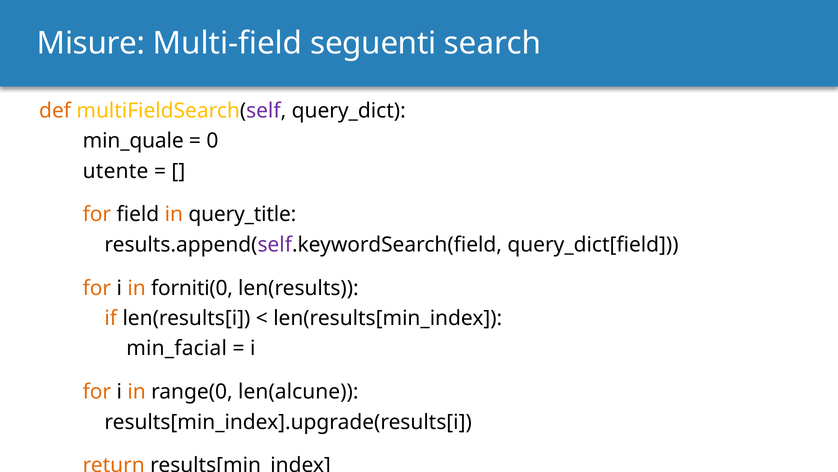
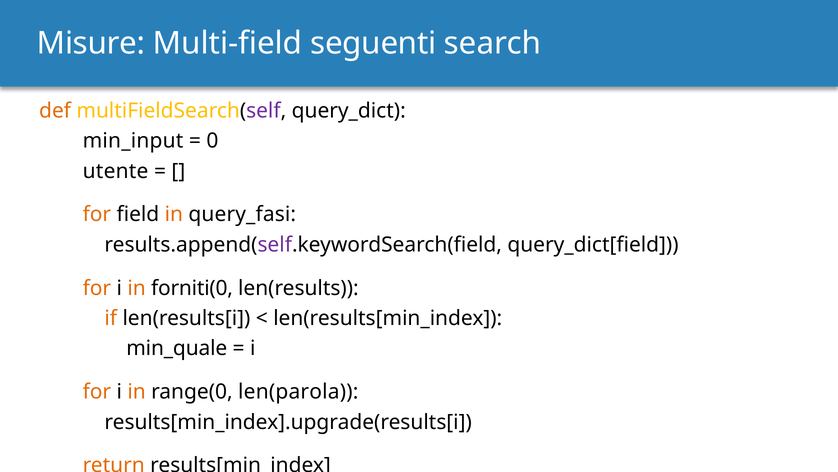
min_quale: min_quale -> min_input
query_title: query_title -> query_fasi
min_facial: min_facial -> min_quale
len(alcune: len(alcune -> len(parola
